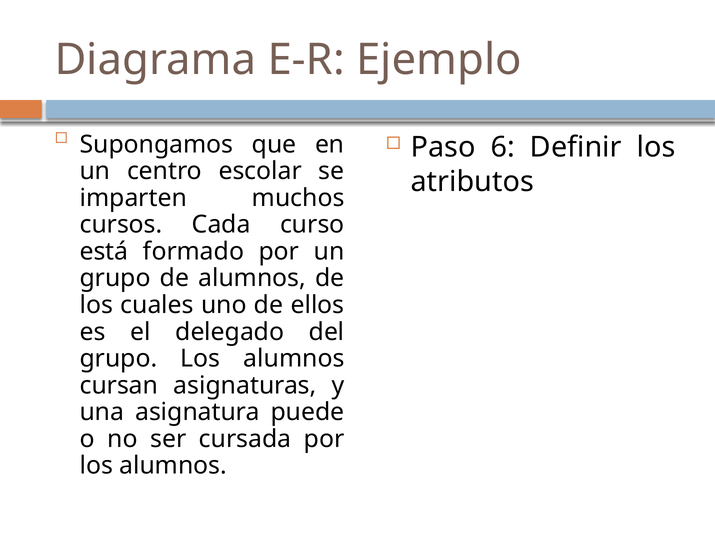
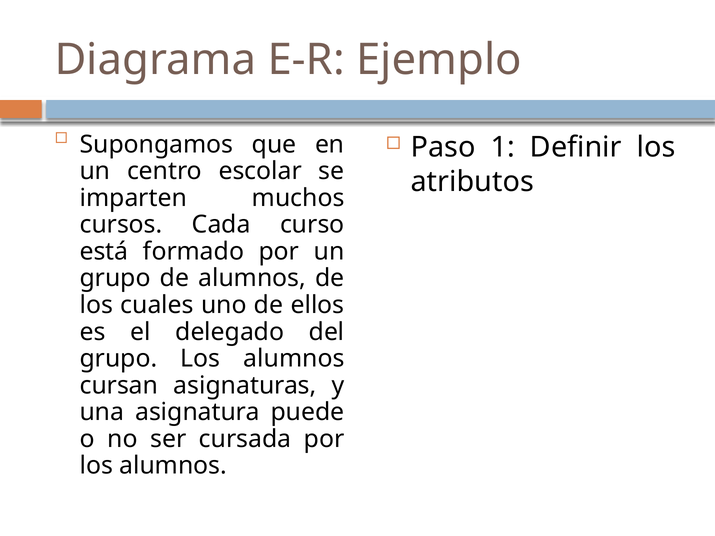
6: 6 -> 1
